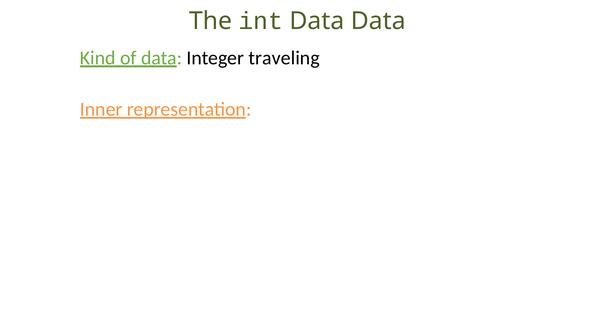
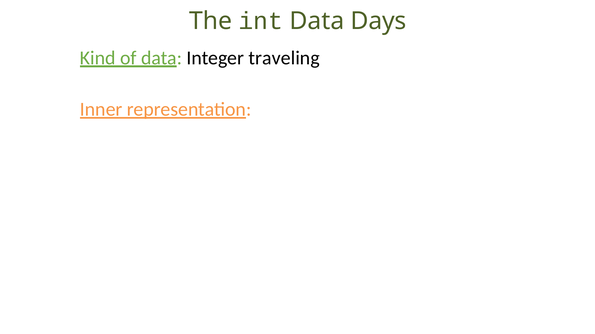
Data Data: Data -> Days
